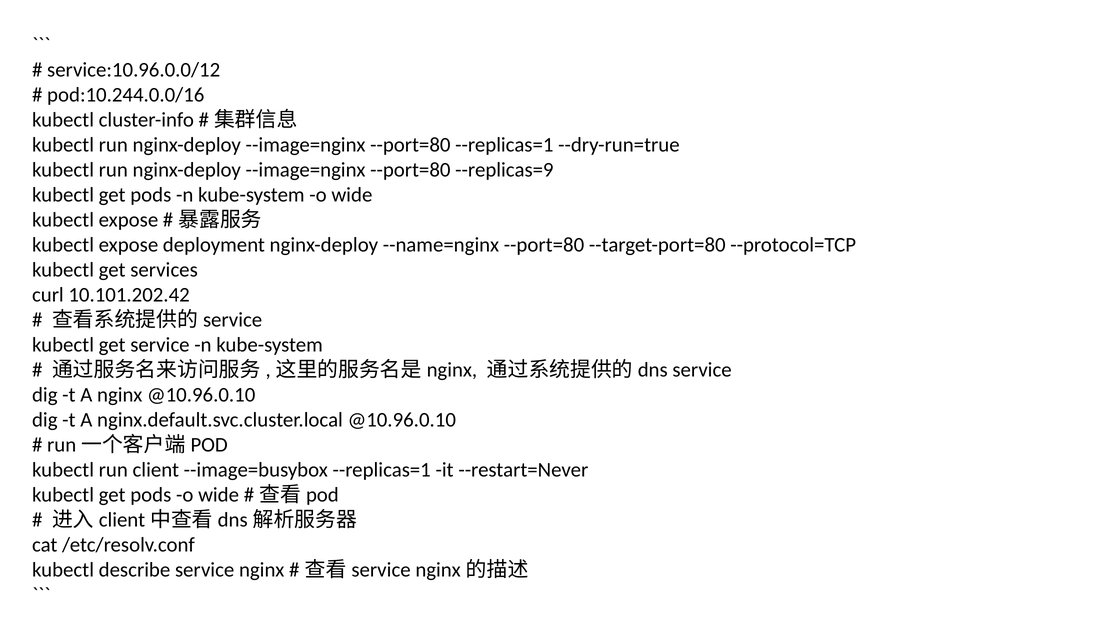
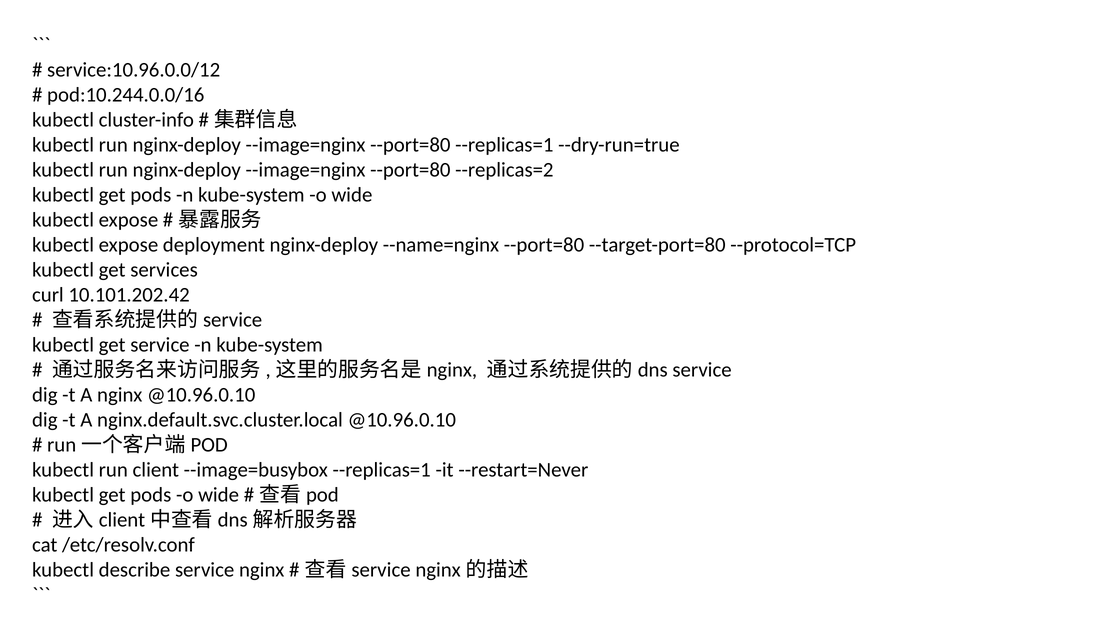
--replicas=9: --replicas=9 -> --replicas=2
